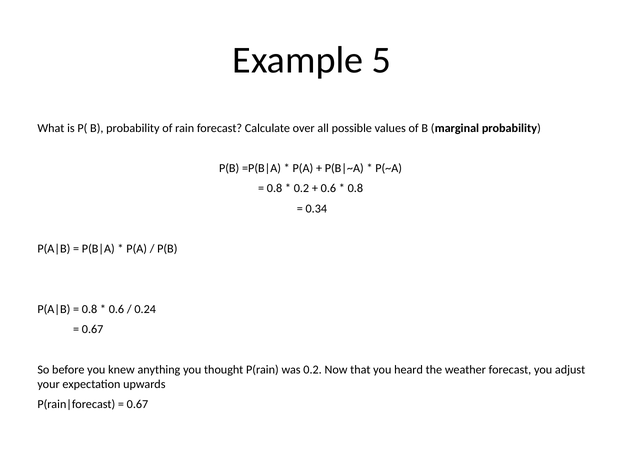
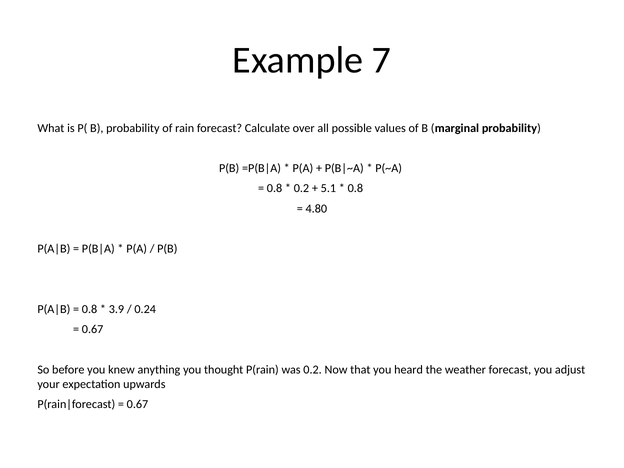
5: 5 -> 7
0.6 at (328, 188): 0.6 -> 5.1
0.34: 0.34 -> 4.80
0.6 at (116, 309): 0.6 -> 3.9
